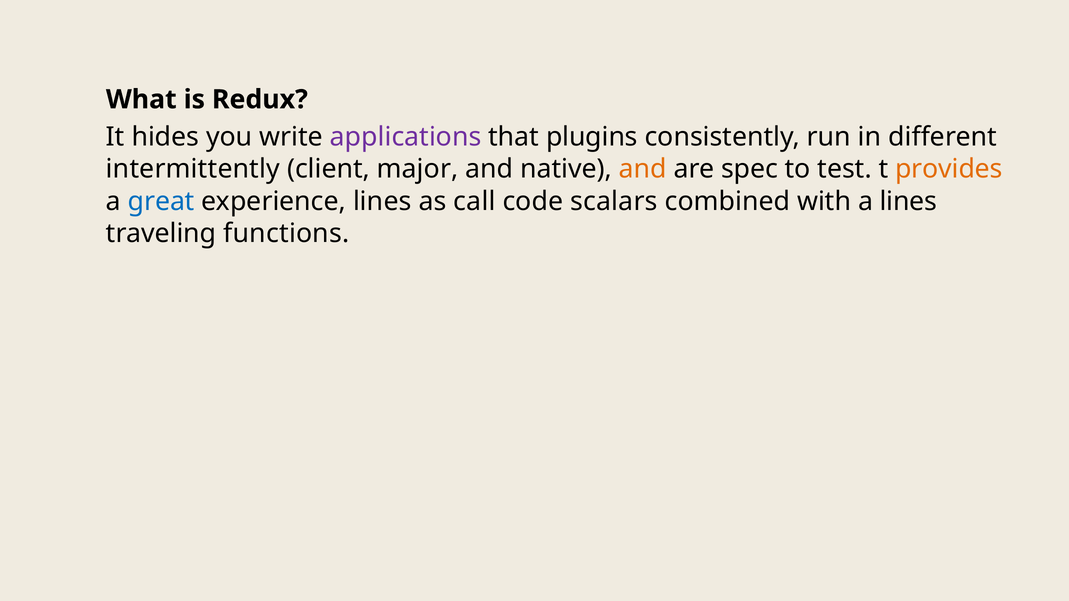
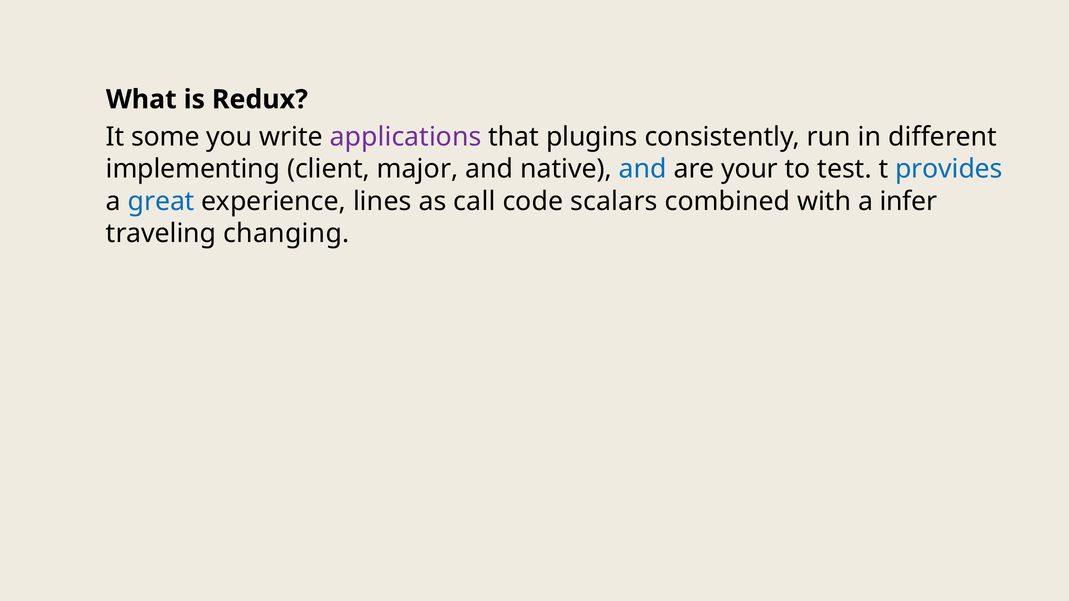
hides: hides -> some
intermittently: intermittently -> implementing
and at (643, 169) colour: orange -> blue
spec: spec -> your
provides colour: orange -> blue
a lines: lines -> infer
functions: functions -> changing
